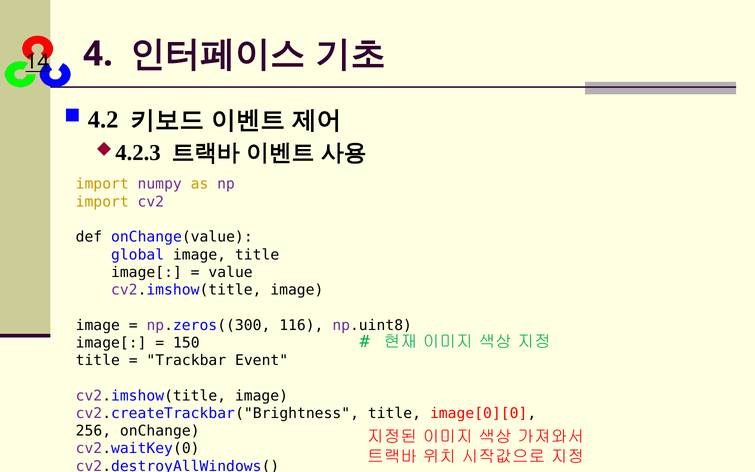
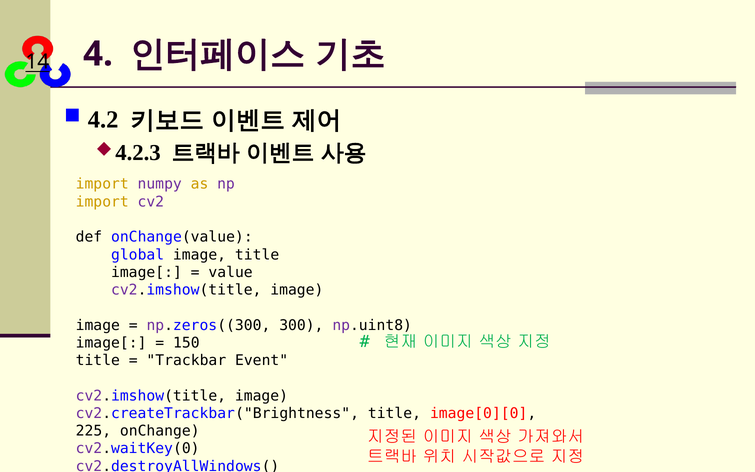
116: 116 -> 300
256: 256 -> 225
